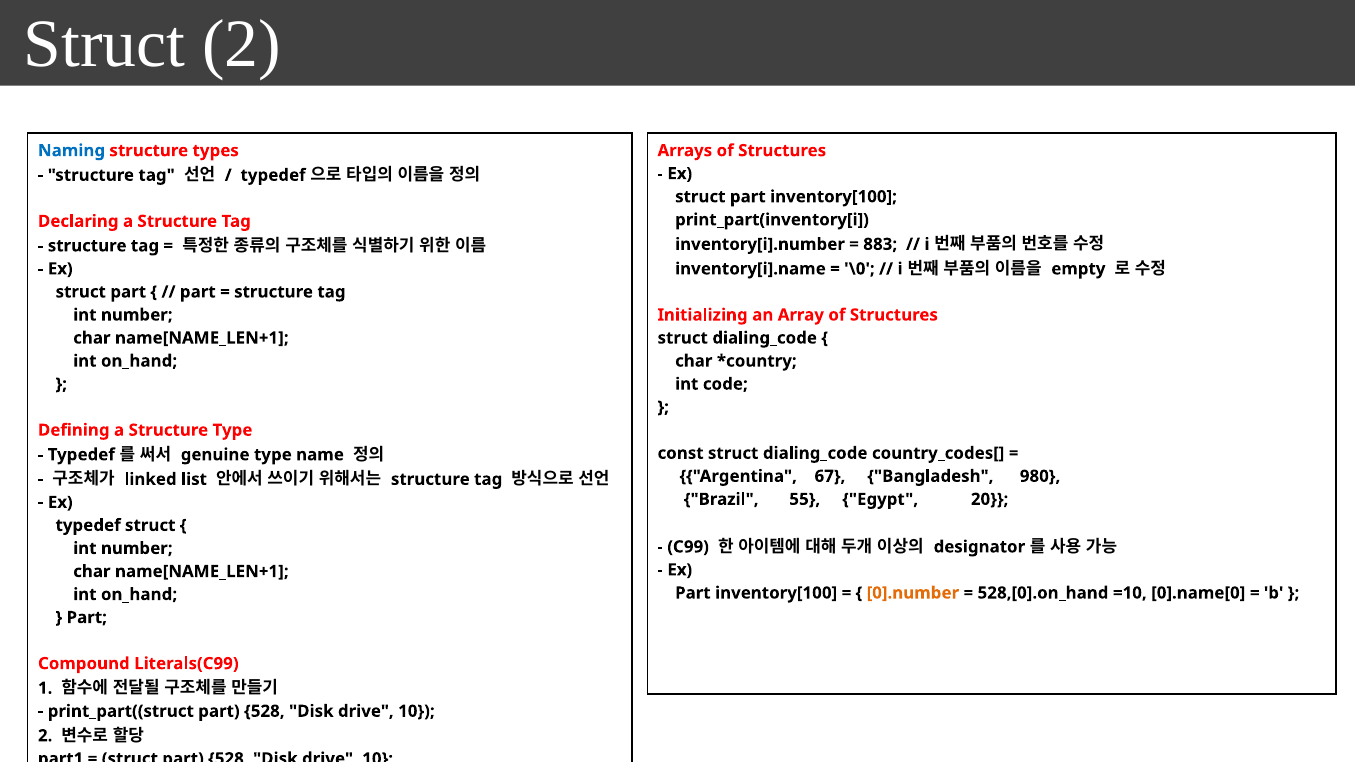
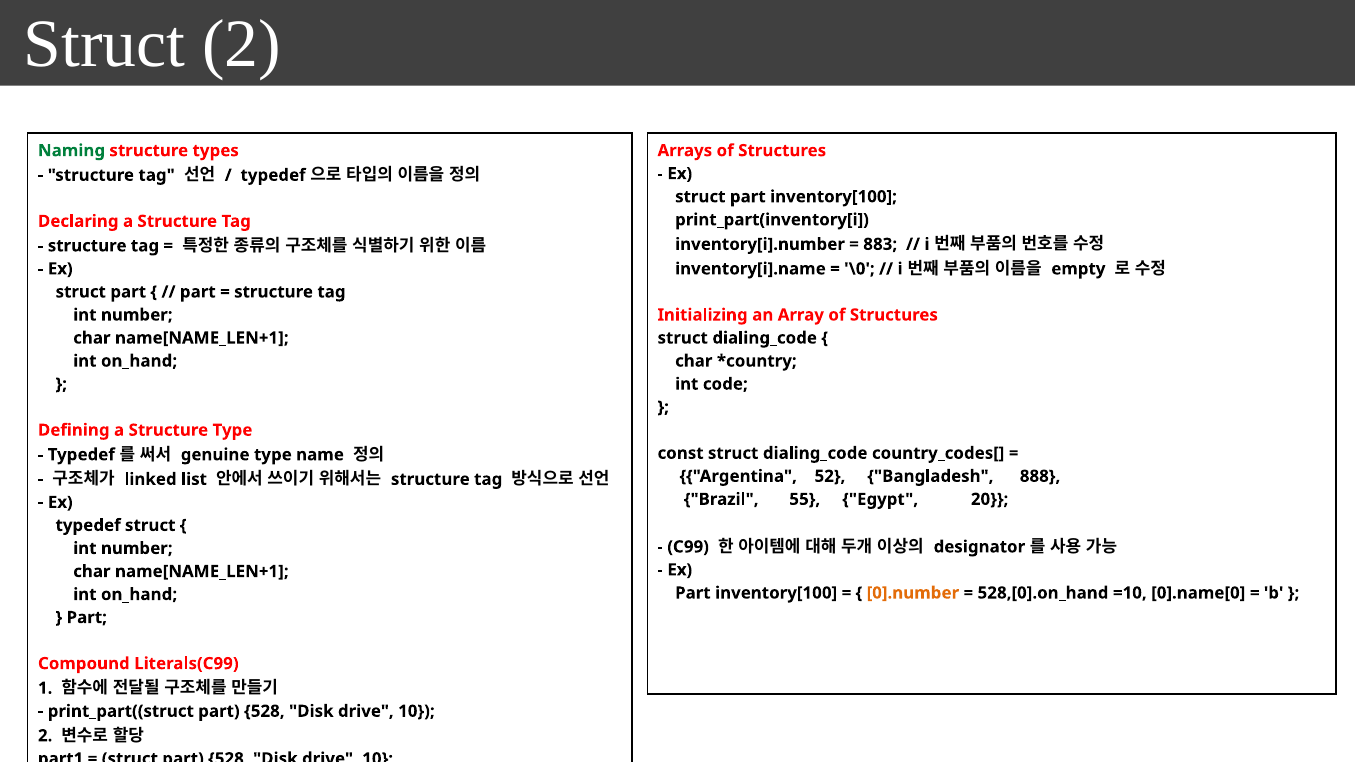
Naming colour: blue -> green
67: 67 -> 52
980: 980 -> 888
